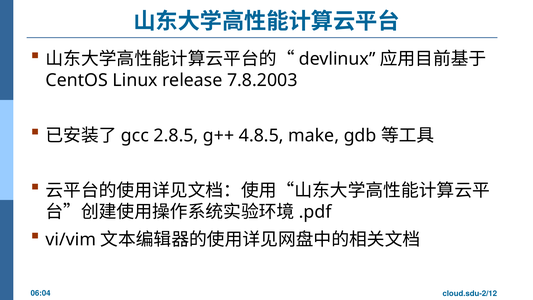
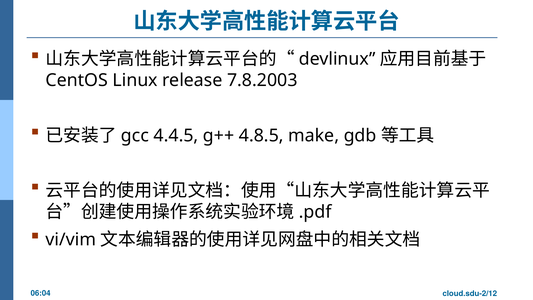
2.8.5: 2.8.5 -> 4.4.5
